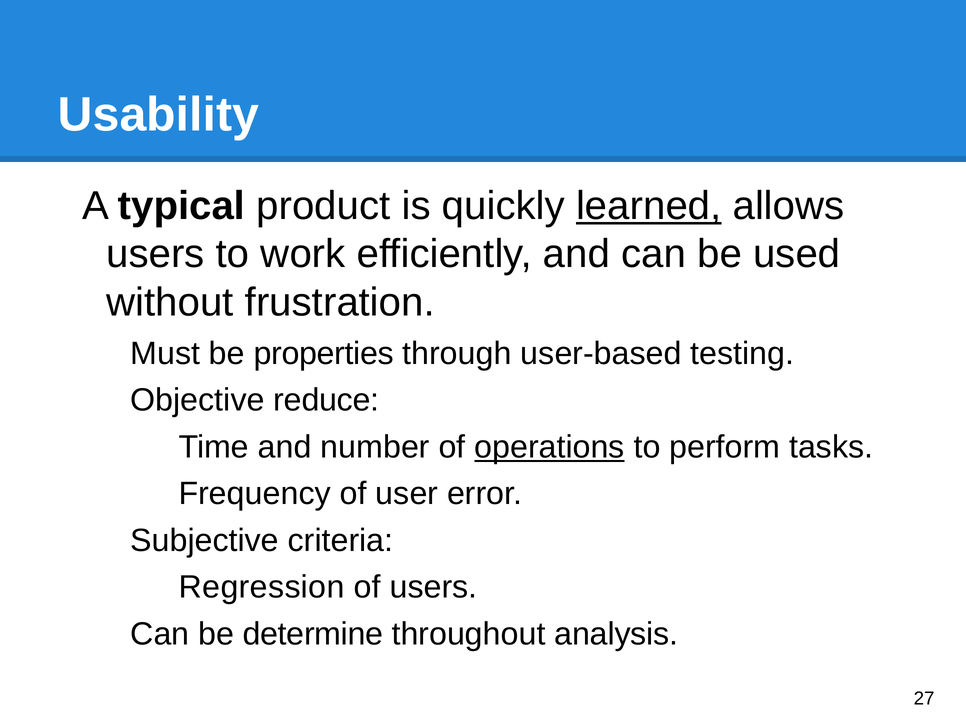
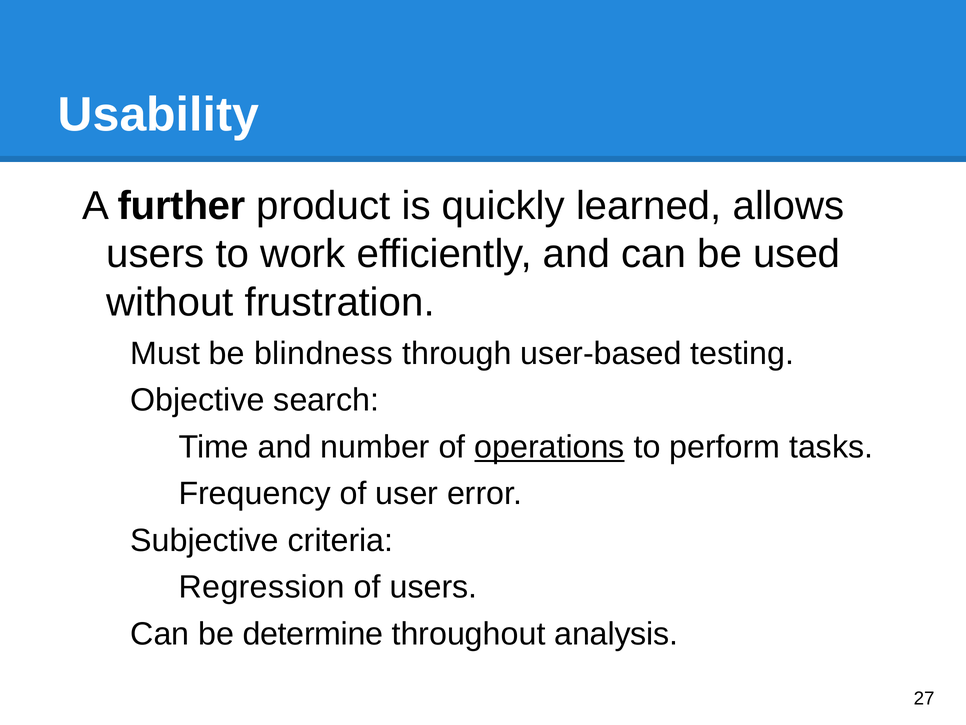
typical: typical -> further
learned underline: present -> none
properties: properties -> blindness
reduce: reduce -> search
